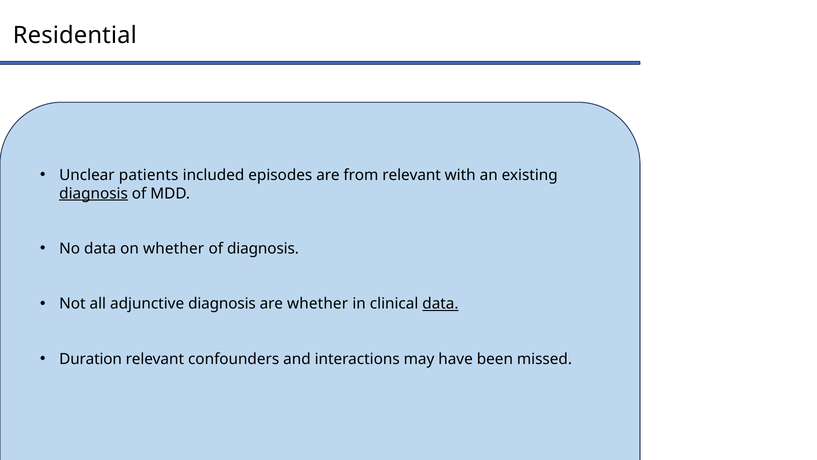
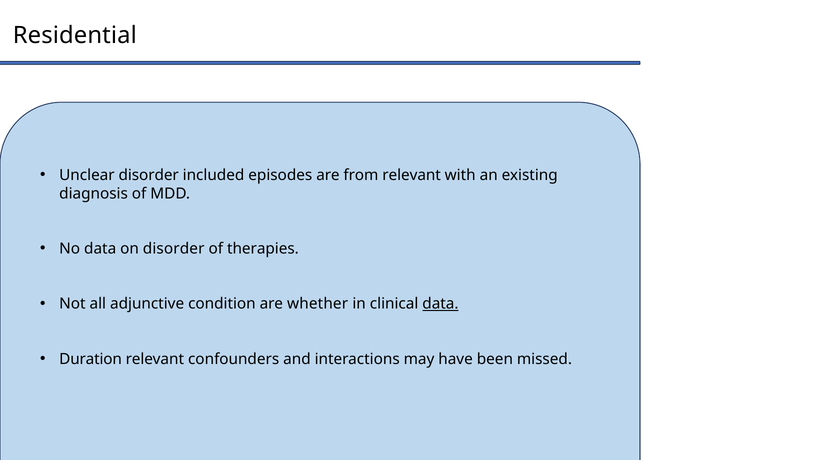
Unclear patients: patients -> disorder
diagnosis at (94, 193) underline: present -> none
on whether: whether -> disorder
of diagnosis: diagnosis -> therapies
adjunctive diagnosis: diagnosis -> condition
